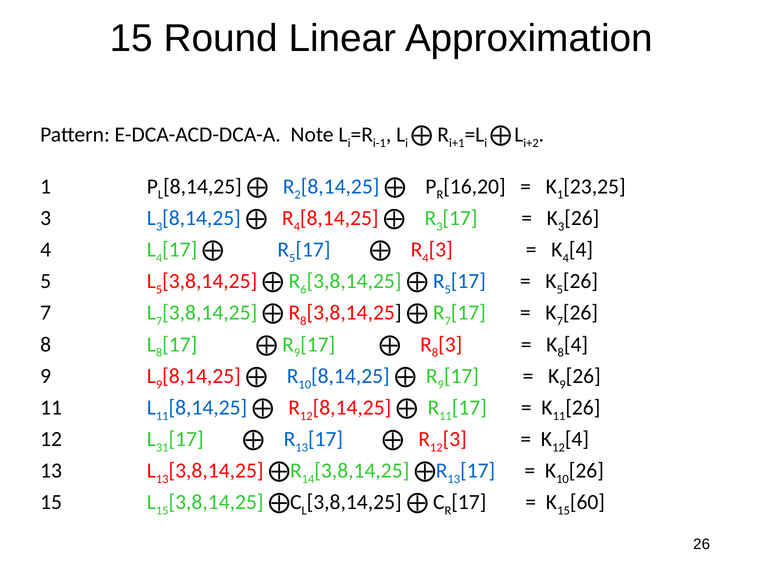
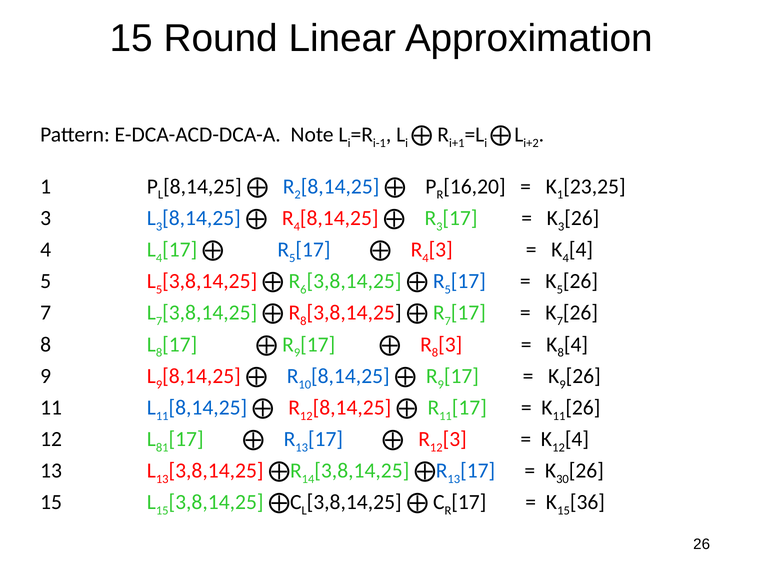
31: 31 -> 81
10 at (562, 479): 10 -> 30
60: 60 -> 36
